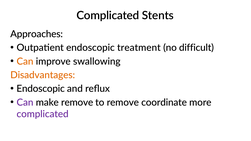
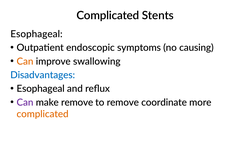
Approaches at (37, 34): Approaches -> Esophageal
treatment: treatment -> symptoms
difficult: difficult -> causing
Disadvantages colour: orange -> blue
Endoscopic at (41, 89): Endoscopic -> Esophageal
complicated at (43, 114) colour: purple -> orange
